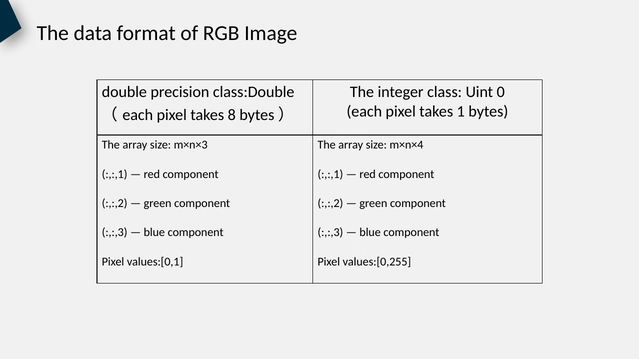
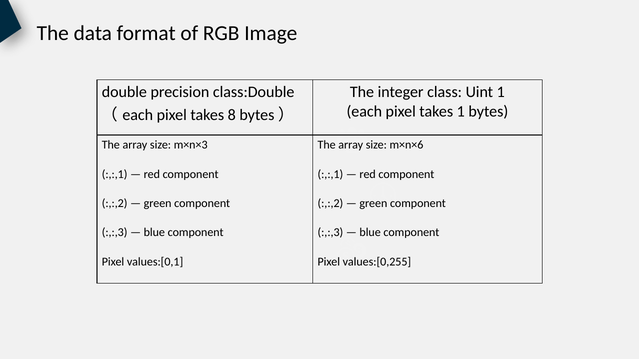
Uint 0: 0 -> 1
m×n×4: m×n×4 -> m×n×6
